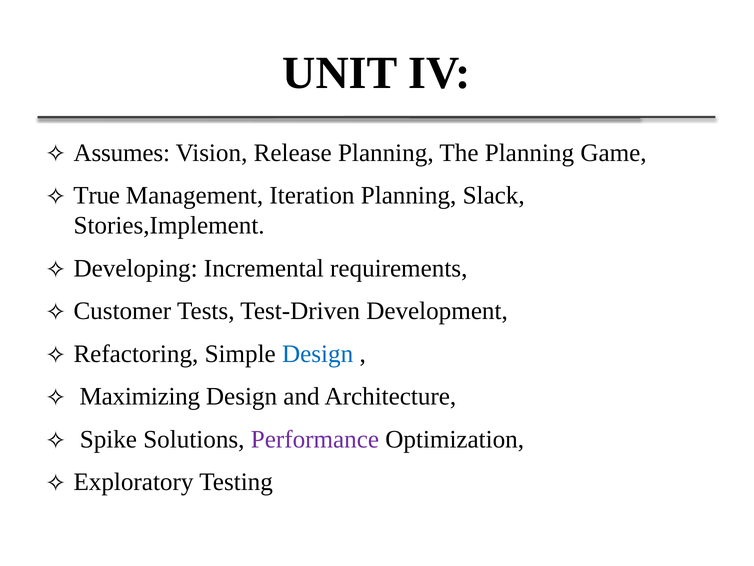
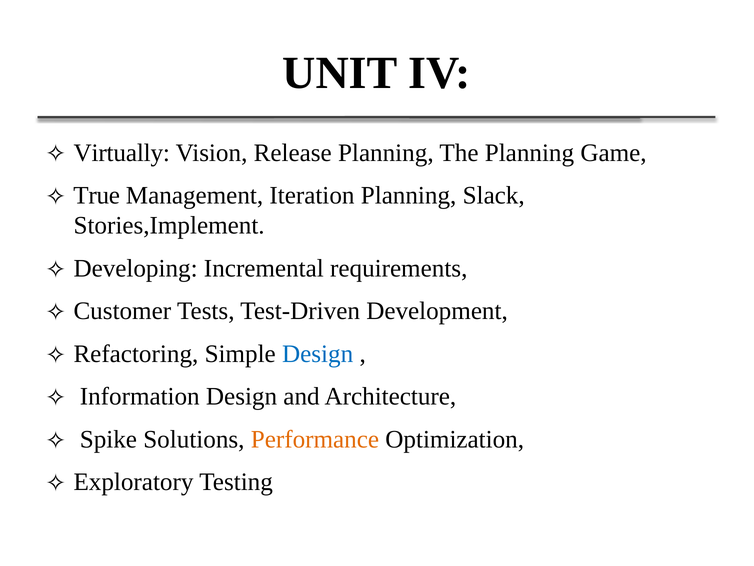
Assumes: Assumes -> Virtually
Maximizing: Maximizing -> Information
Performance colour: purple -> orange
